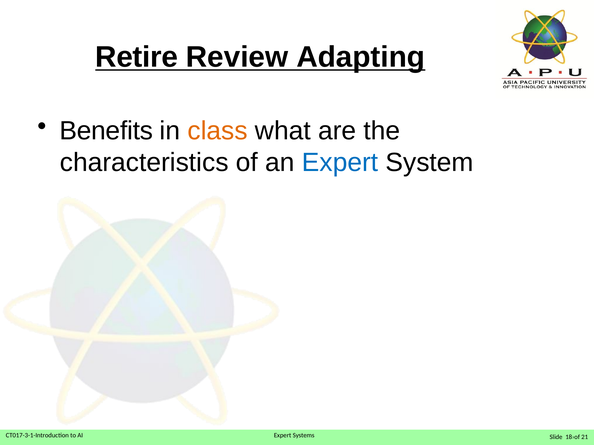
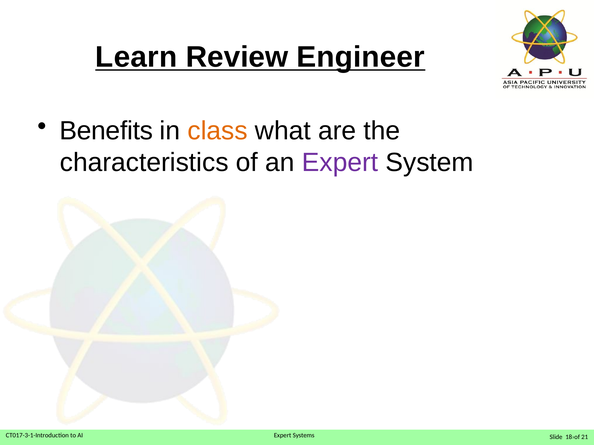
Retire: Retire -> Learn
Adapting: Adapting -> Engineer
Expert at (340, 163) colour: blue -> purple
